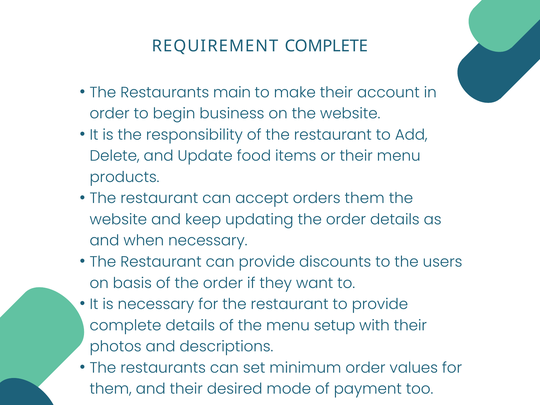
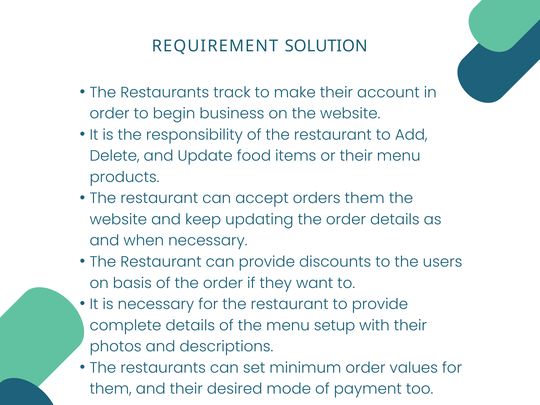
REQUIREMENT COMPLETE: COMPLETE -> SOLUTION
main: main -> track
